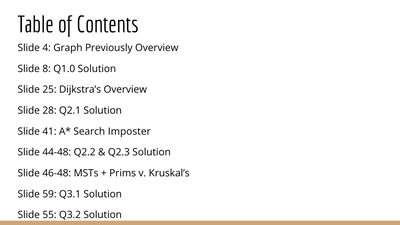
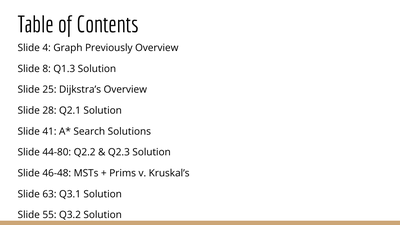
Q1.0: Q1.0 -> Q1.3
Imposter: Imposter -> Solutions
44-48: 44-48 -> 44-80
59: 59 -> 63
